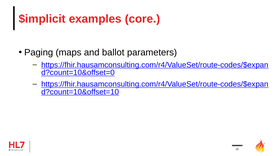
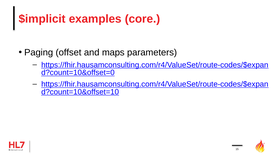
maps: maps -> offset
ballot: ballot -> maps
